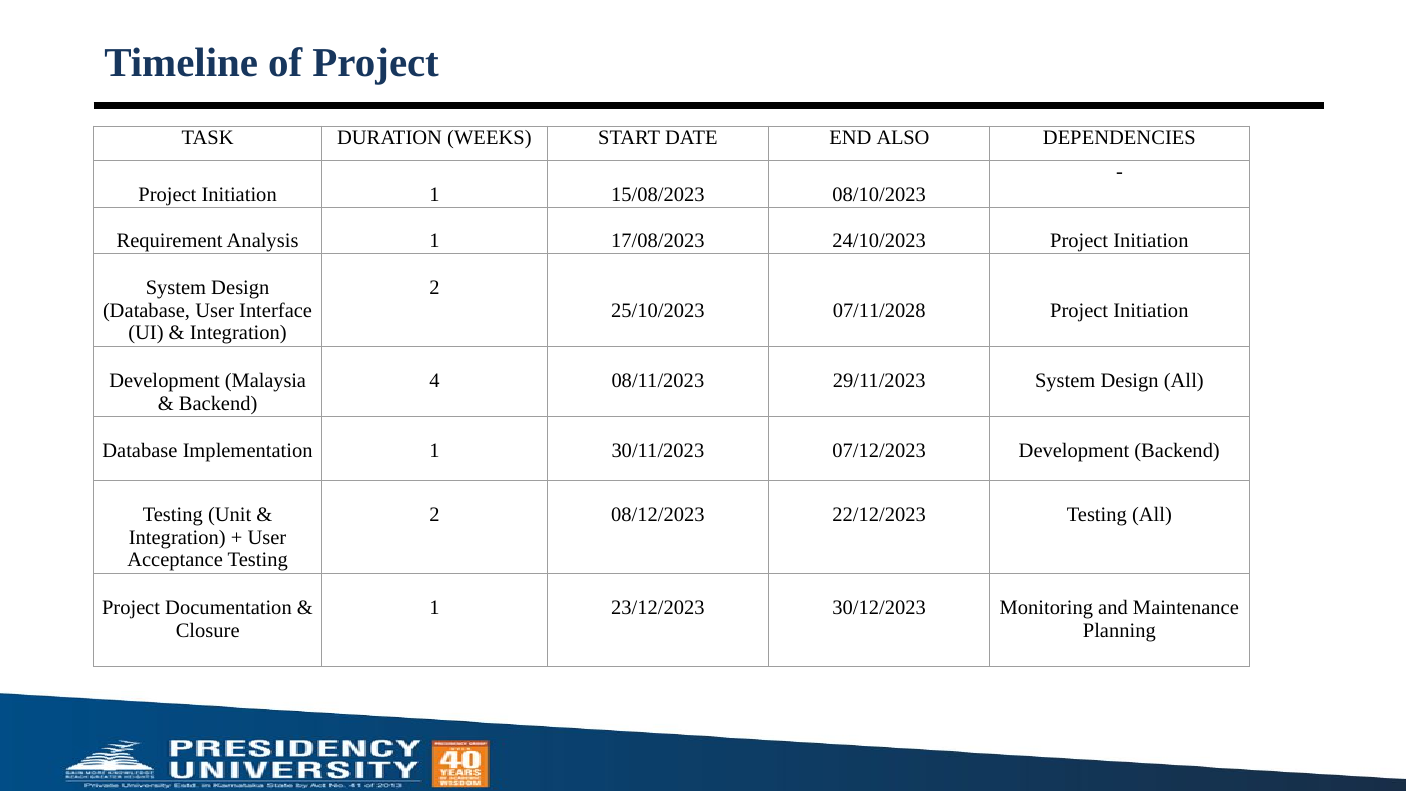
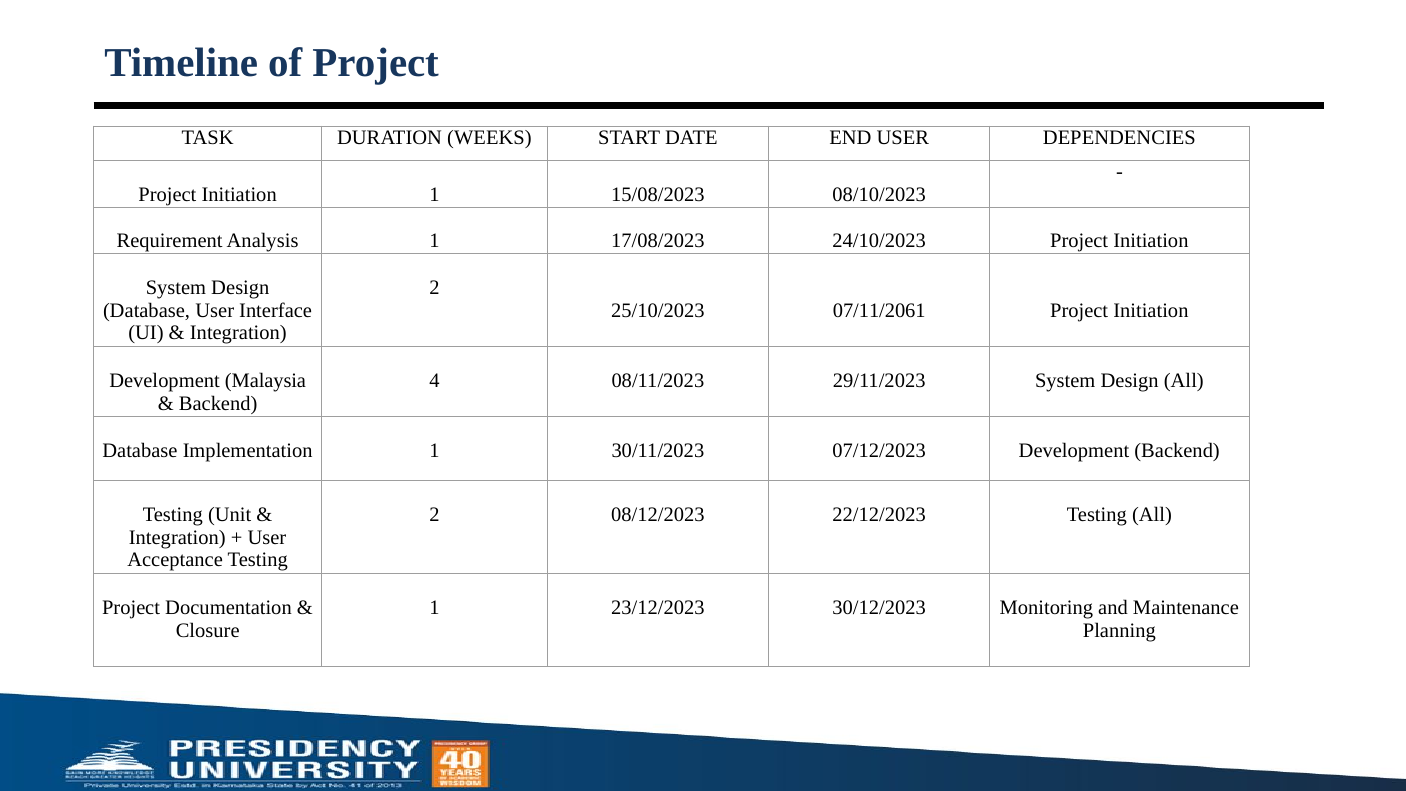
END ALSO: ALSO -> USER
07/11/2028: 07/11/2028 -> 07/11/2061
